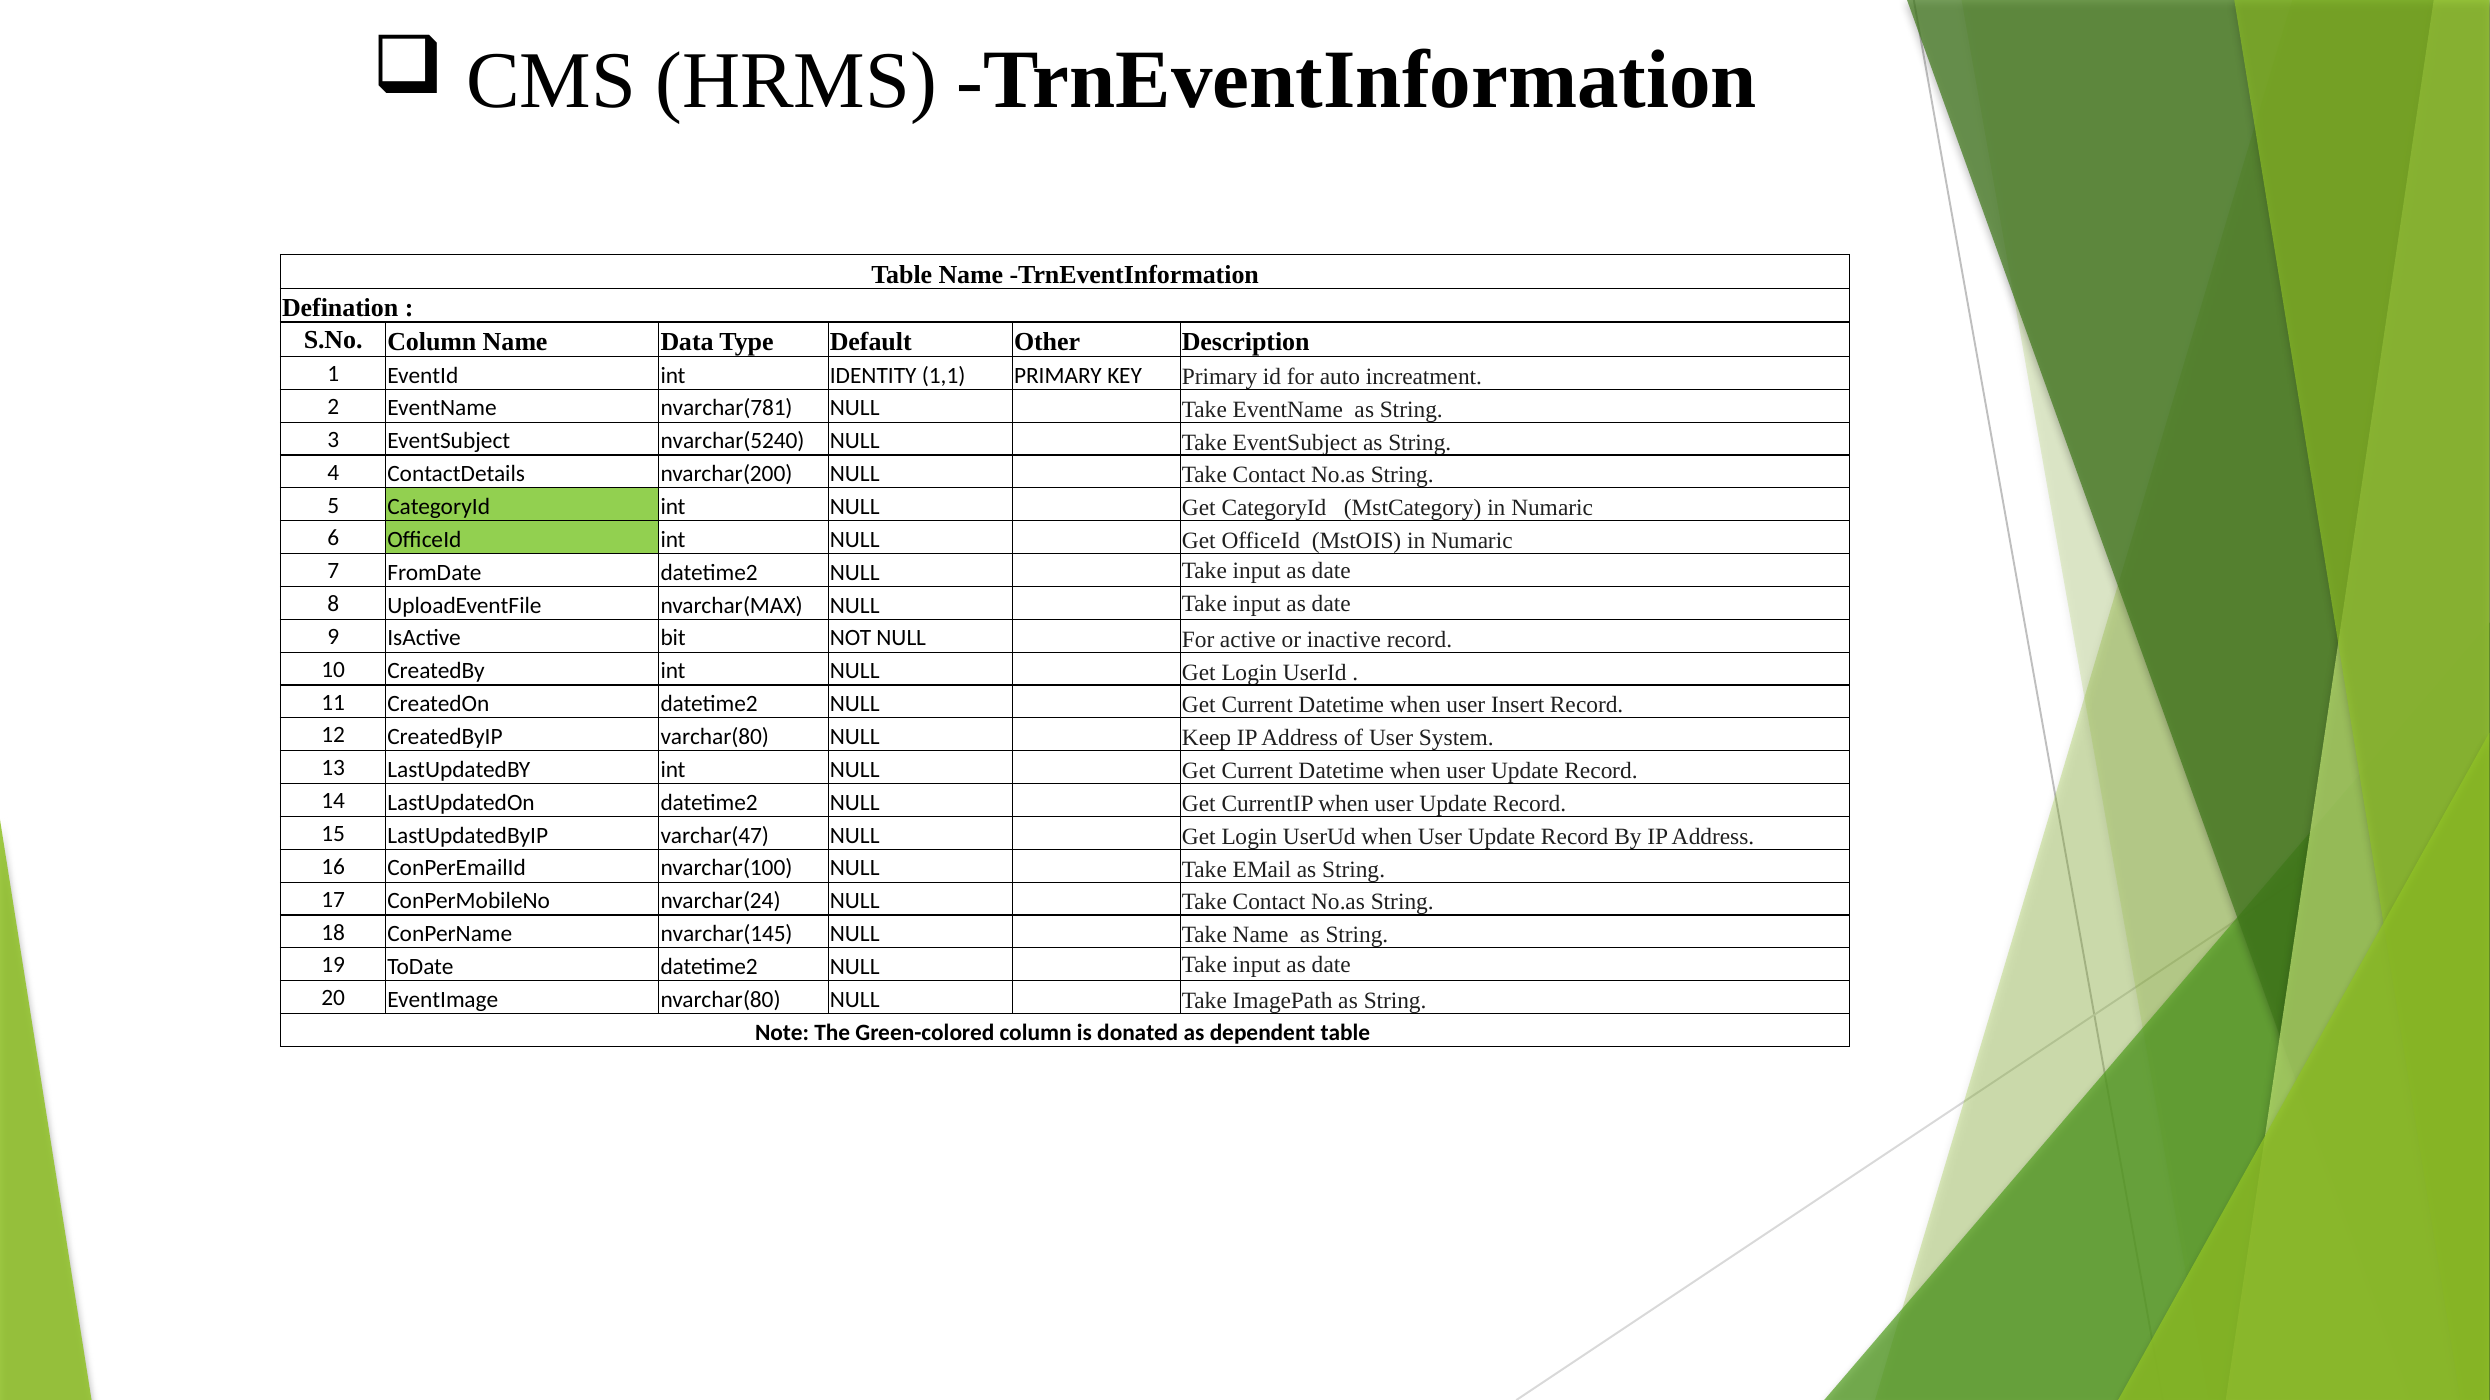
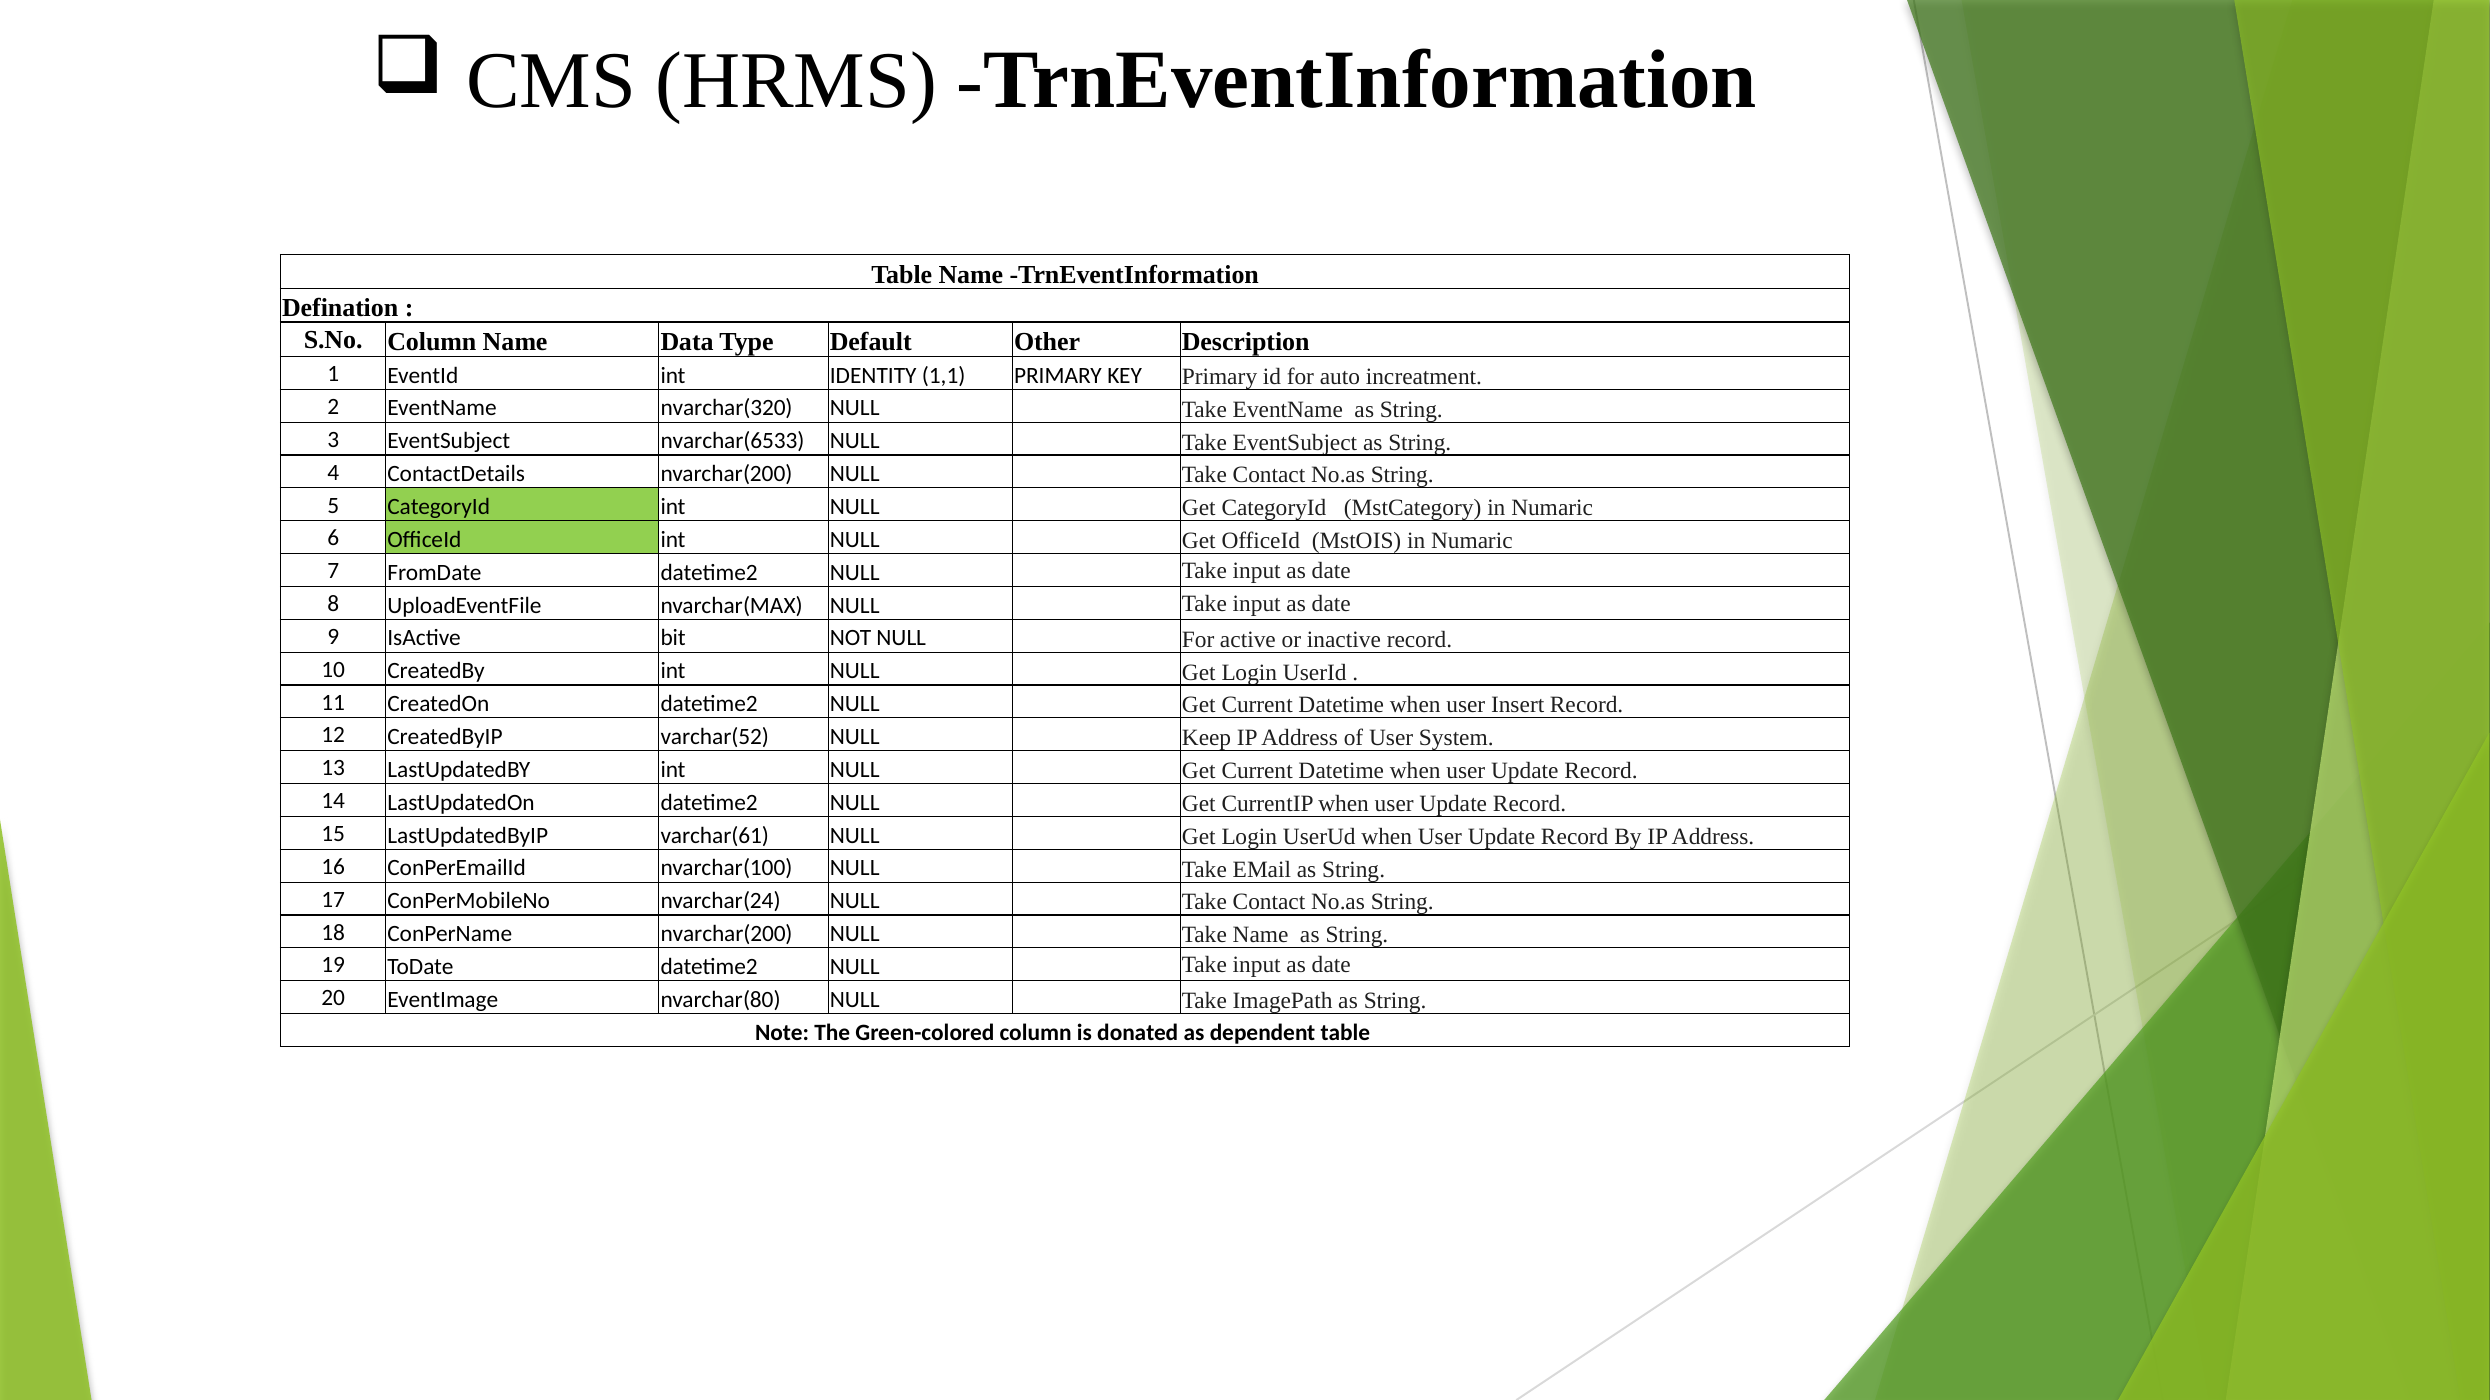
nvarchar(781: nvarchar(781 -> nvarchar(320
nvarchar(5240: nvarchar(5240 -> nvarchar(6533
varchar(80: varchar(80 -> varchar(52
varchar(47: varchar(47 -> varchar(61
ConPerName nvarchar(145: nvarchar(145 -> nvarchar(200
